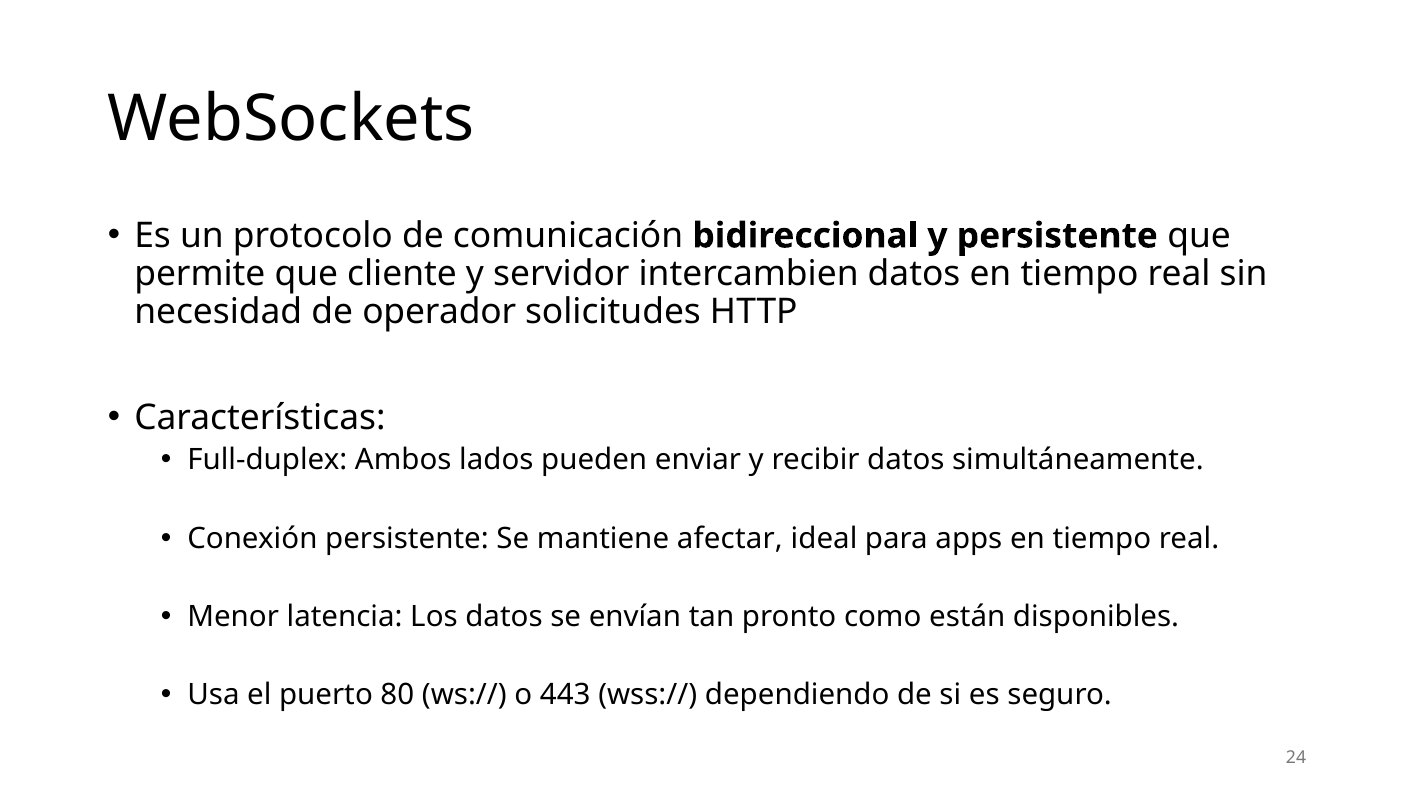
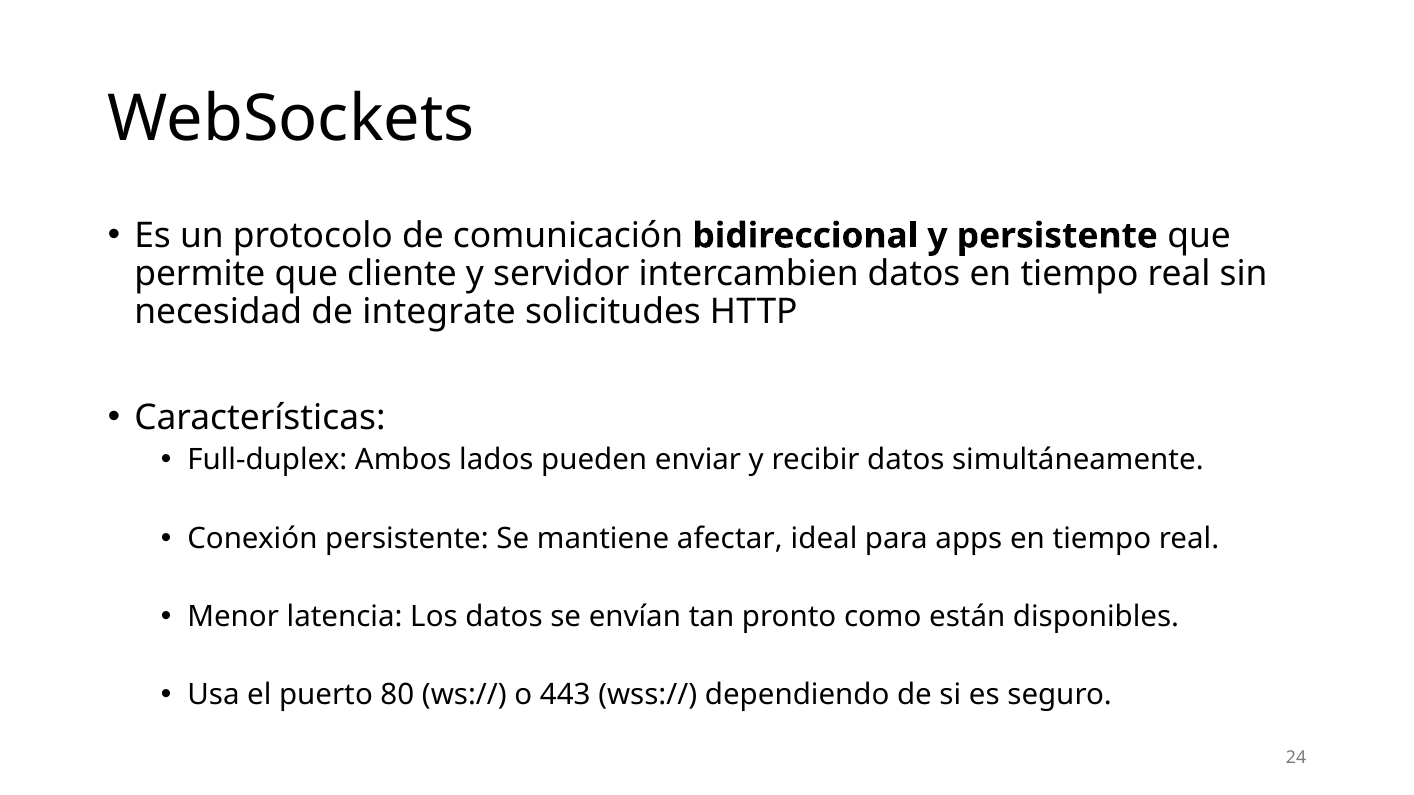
operador: operador -> integrate
